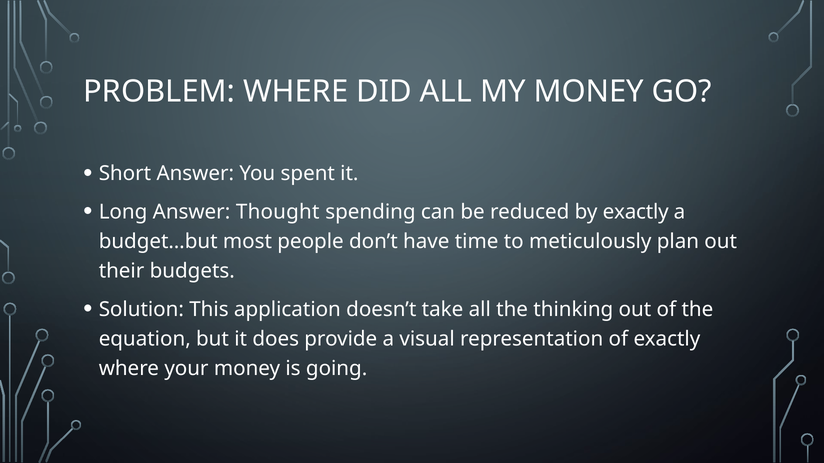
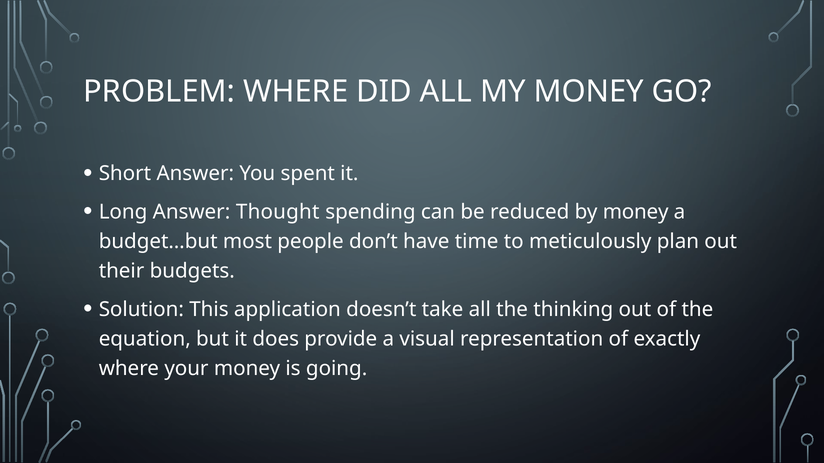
by exactly: exactly -> money
